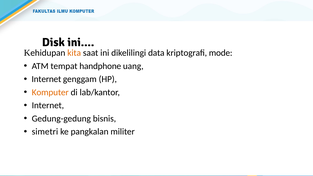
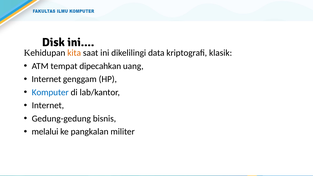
mode: mode -> klasik
handphone: handphone -> dipecahkan
Komputer colour: orange -> blue
simetri: simetri -> melalui
